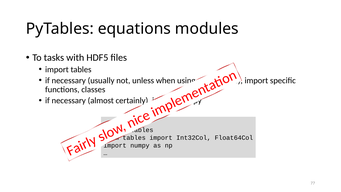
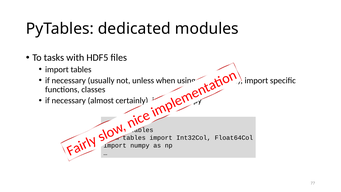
equations: equations -> dedicated
